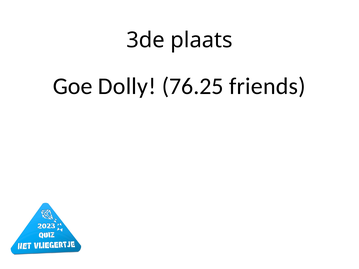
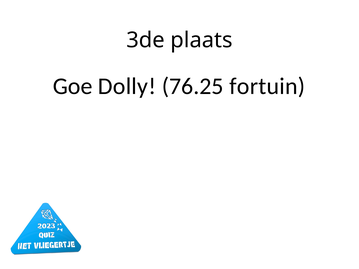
friends: friends -> fortuin
